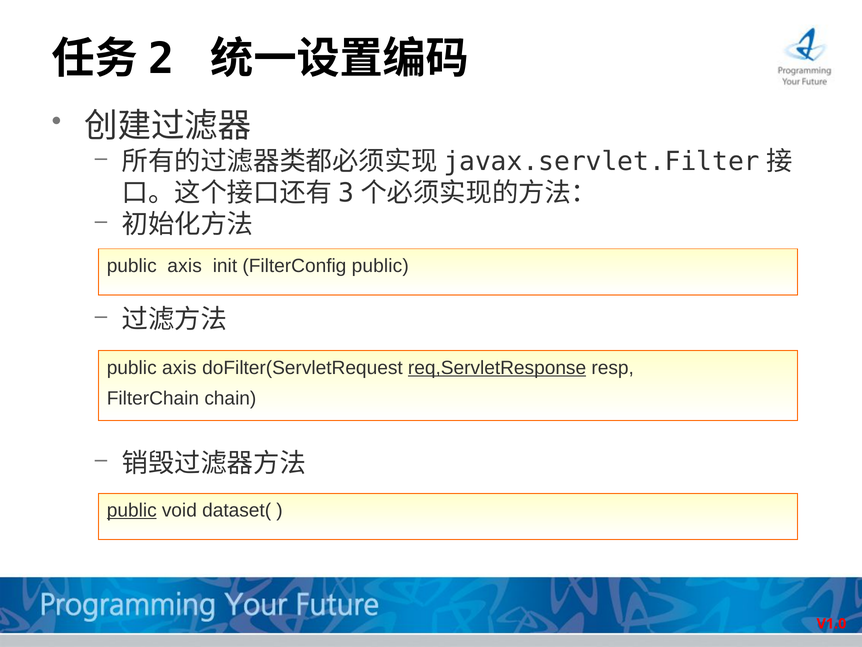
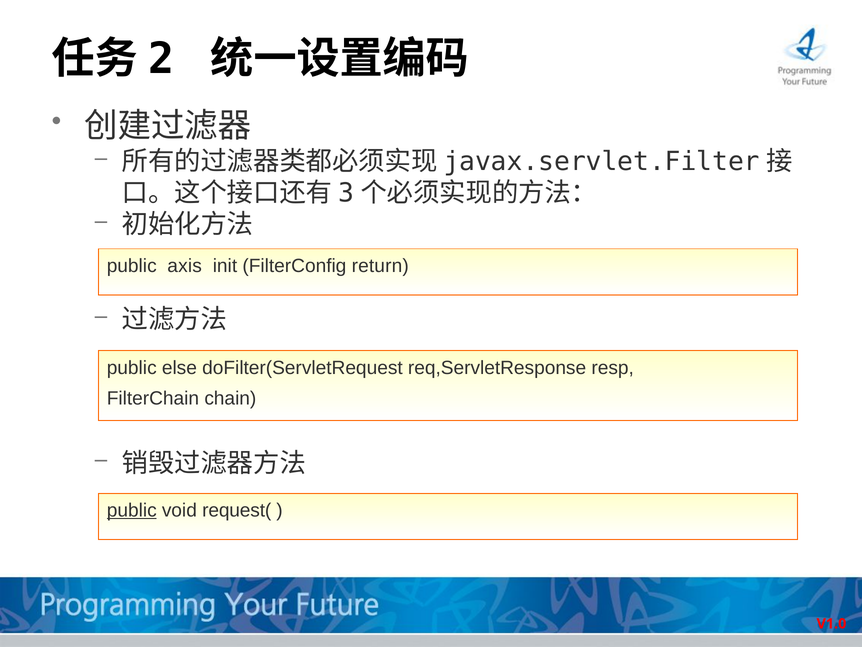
FilterConfig public: public -> return
axis at (179, 367): axis -> else
req,ServletResponse underline: present -> none
dataset(: dataset( -> request(
